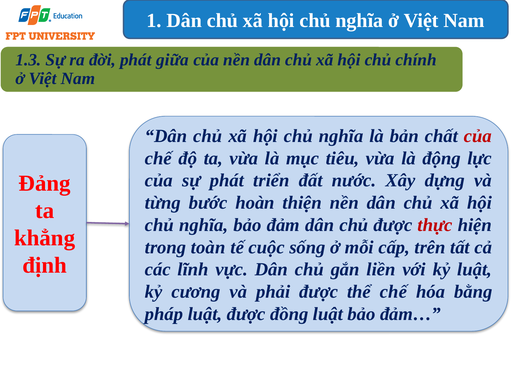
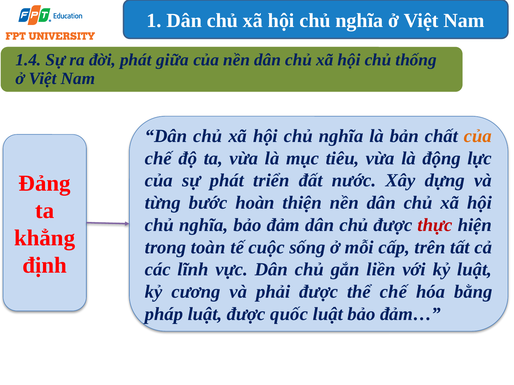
1.3: 1.3 -> 1.4
chính: chính -> thống
của at (478, 136) colour: red -> orange
đồng: đồng -> quốc
